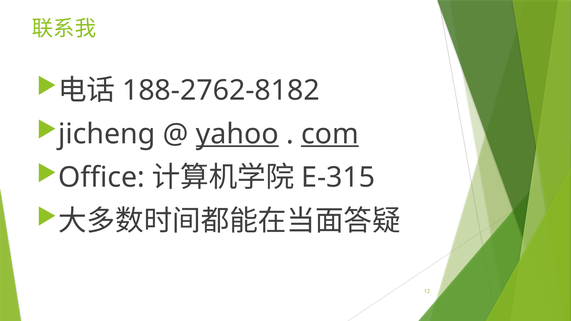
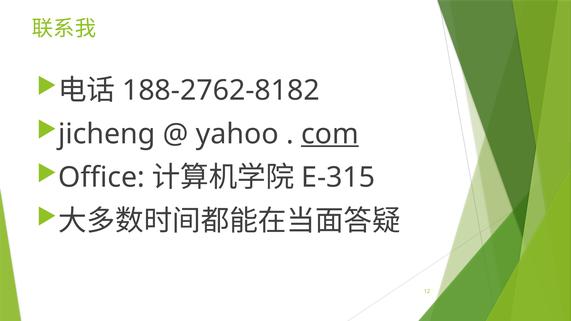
yahoo underline: present -> none
